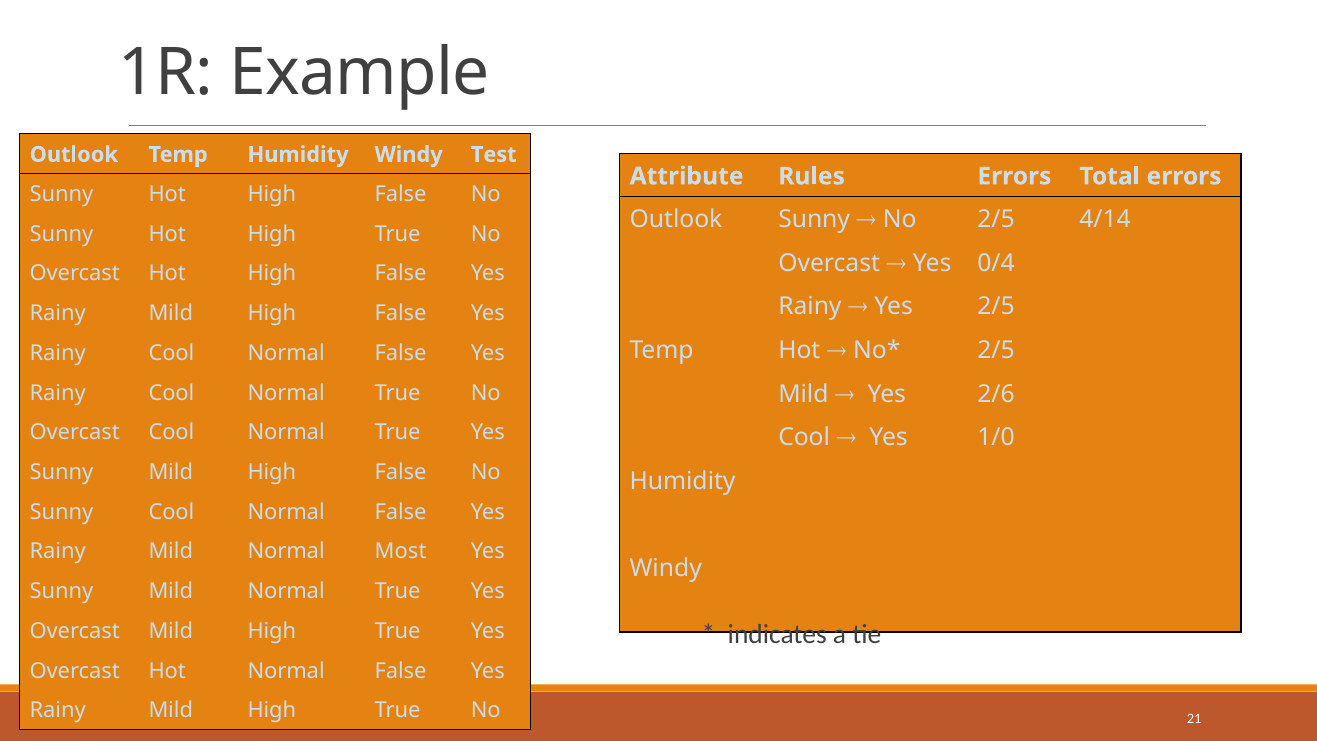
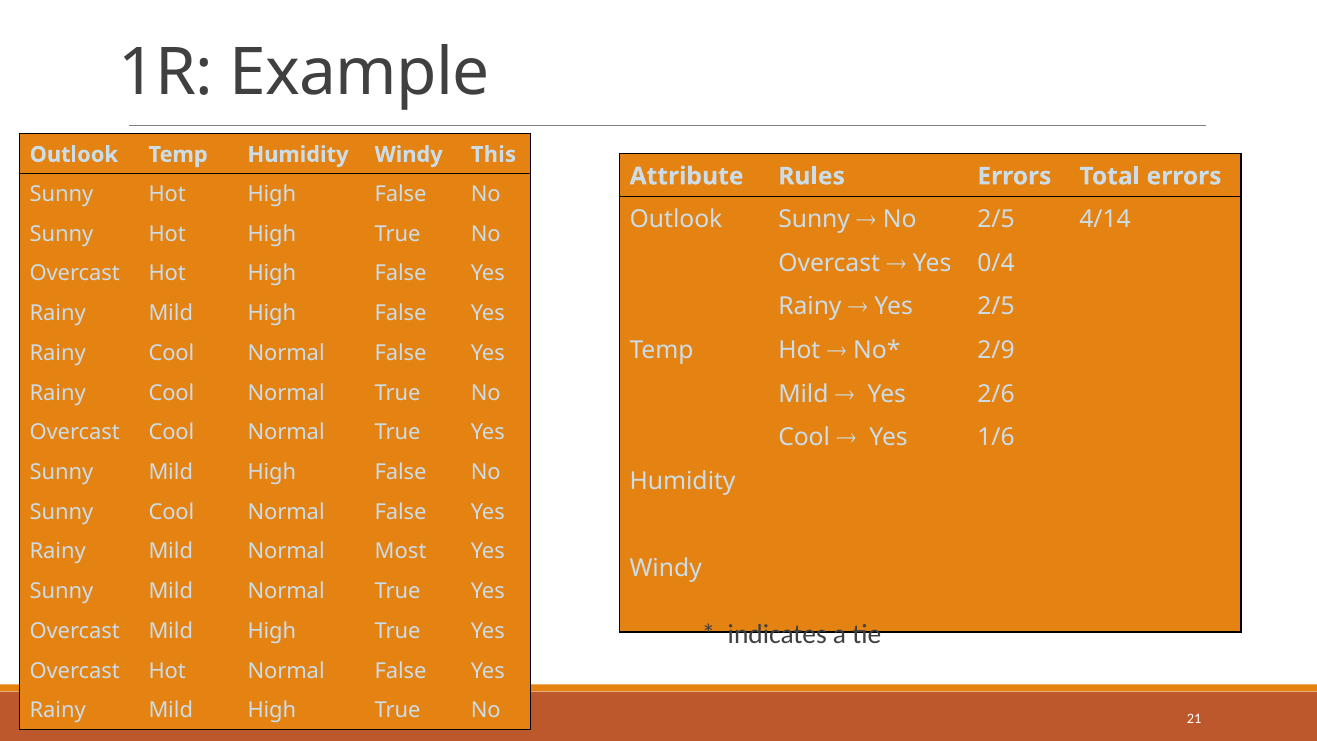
Test: Test -> This
2/5 at (996, 350): 2/5 -> 2/9
1/0: 1/0 -> 1/6
